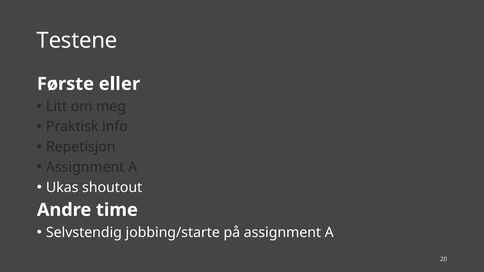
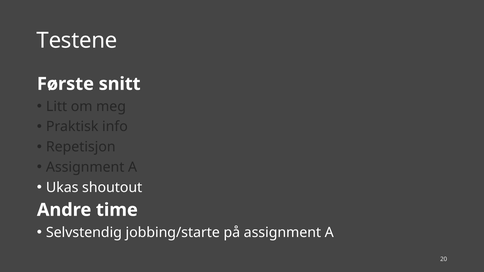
eller: eller -> snitt
